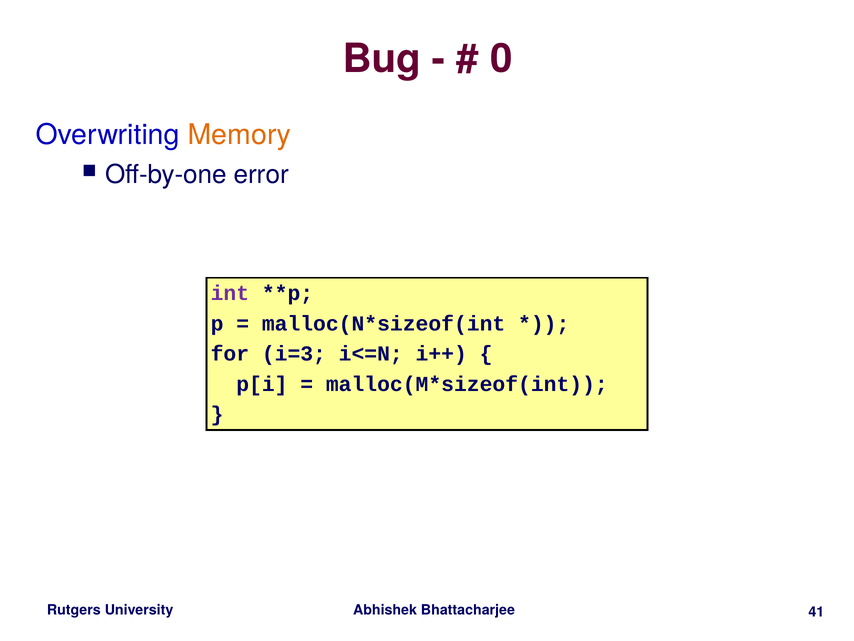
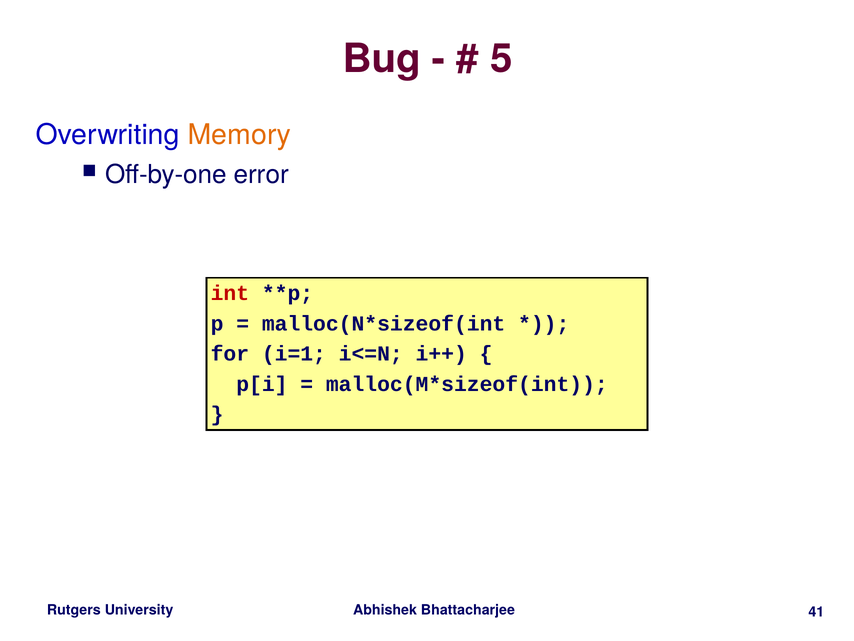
0: 0 -> 5
int colour: purple -> red
i=3: i=3 -> i=1
